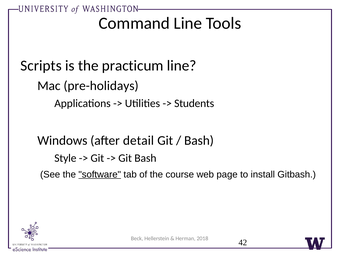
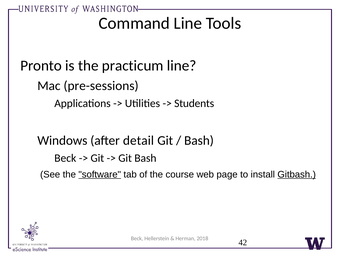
Scripts: Scripts -> Pronto
pre-holidays: pre-holidays -> pre-sessions
Style at (65, 158): Style -> Beck
Gitbash underline: none -> present
